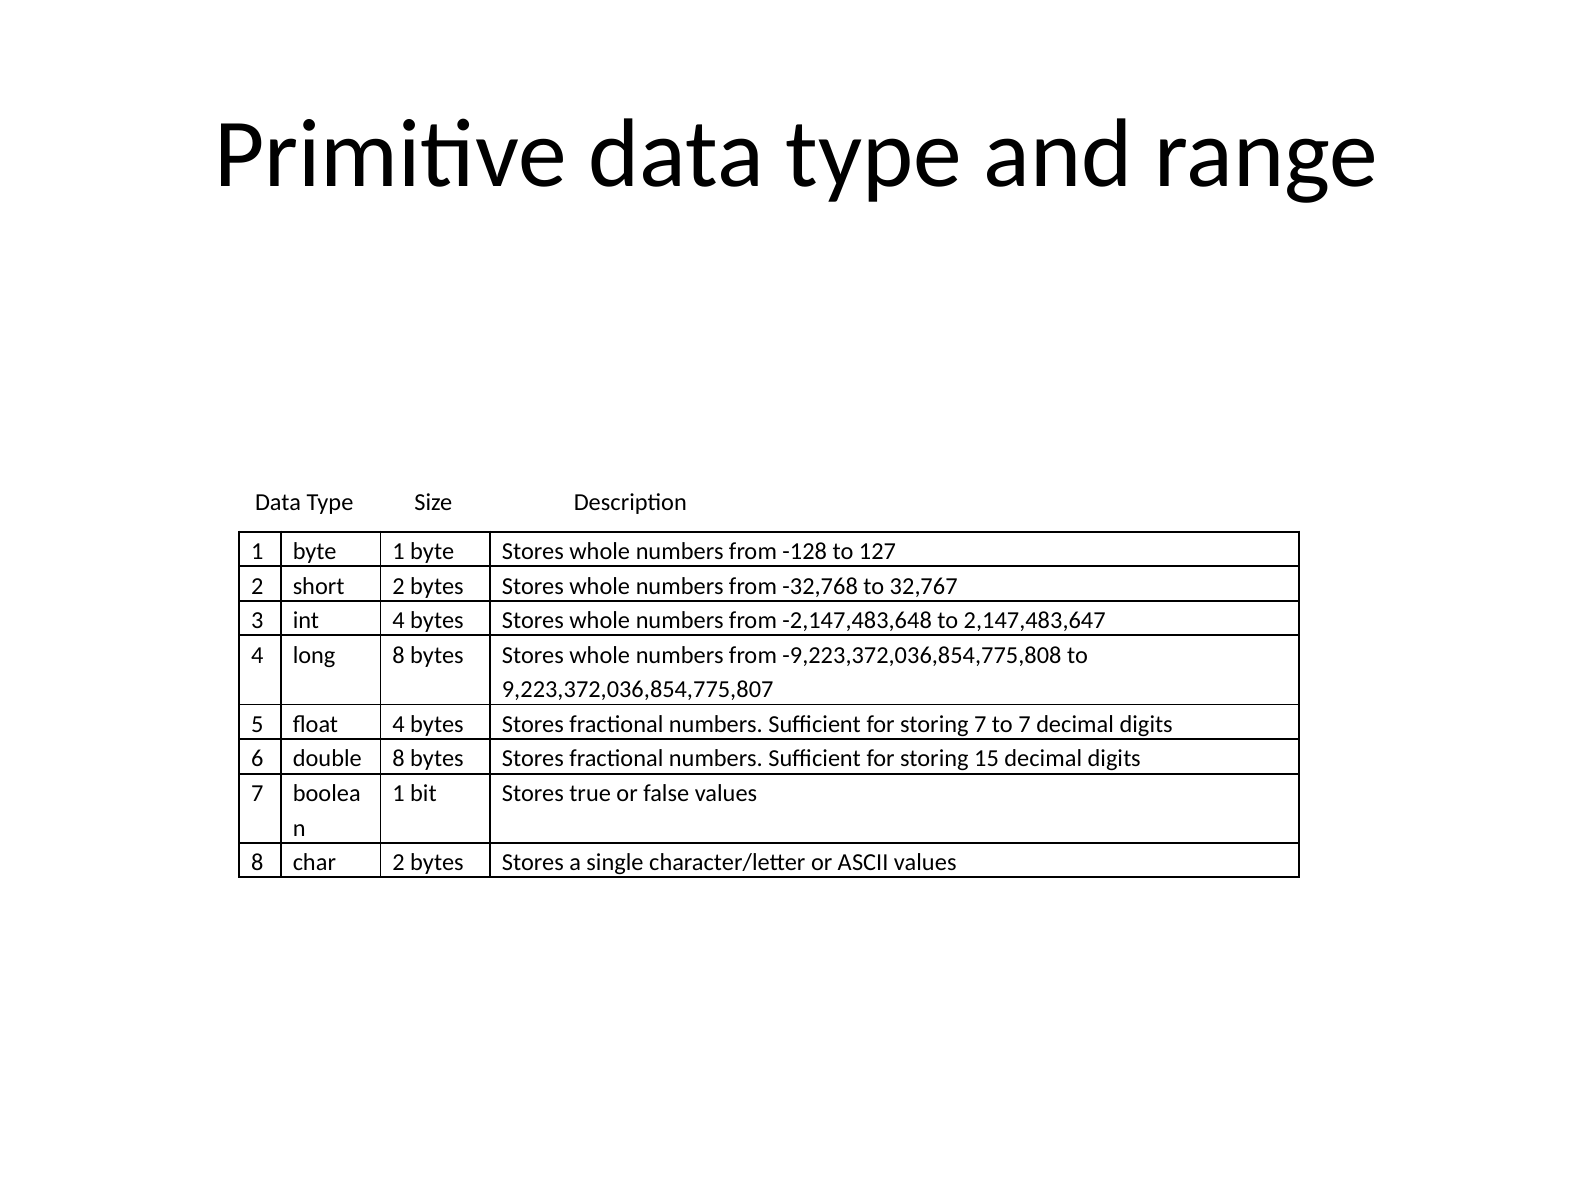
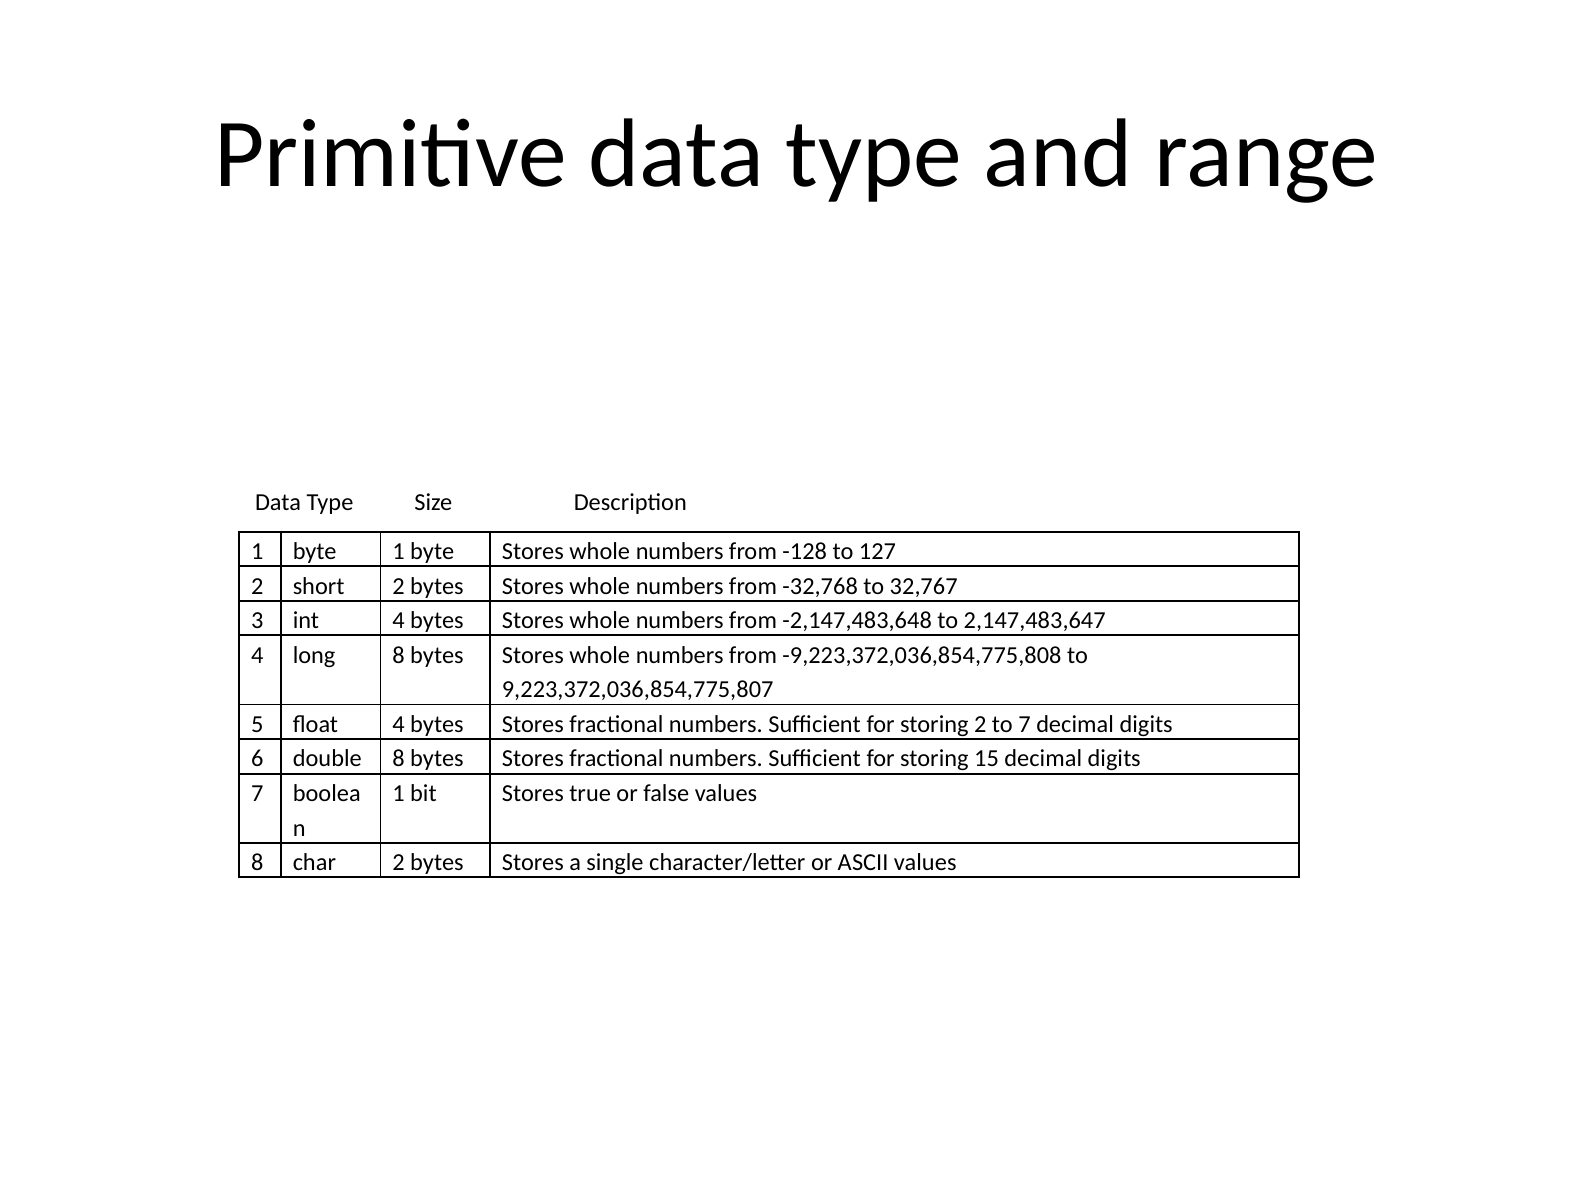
storing 7: 7 -> 2
